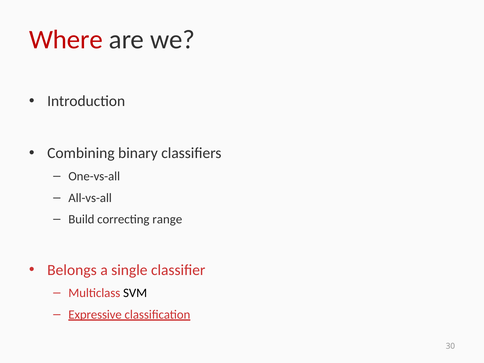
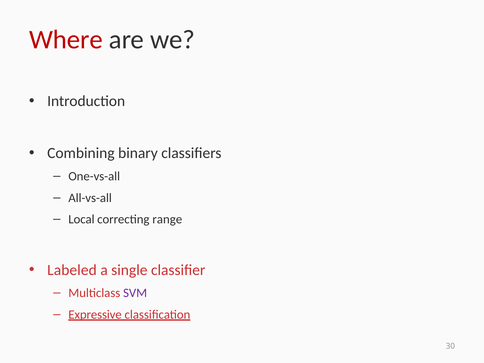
Build: Build -> Local
Belongs: Belongs -> Labeled
SVM colour: black -> purple
